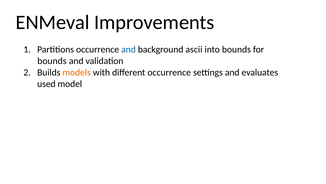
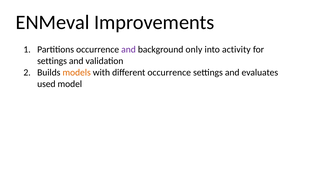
and at (129, 49) colour: blue -> purple
ascii: ascii -> only
into bounds: bounds -> activity
bounds at (52, 61): bounds -> settings
